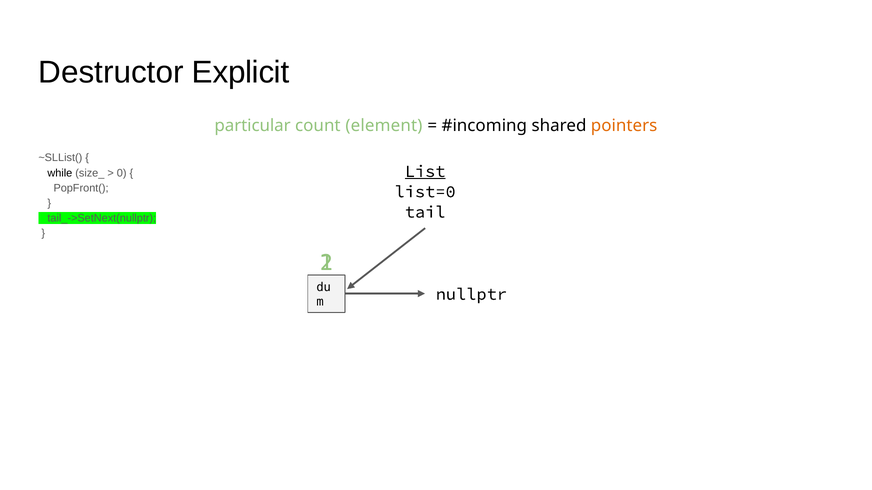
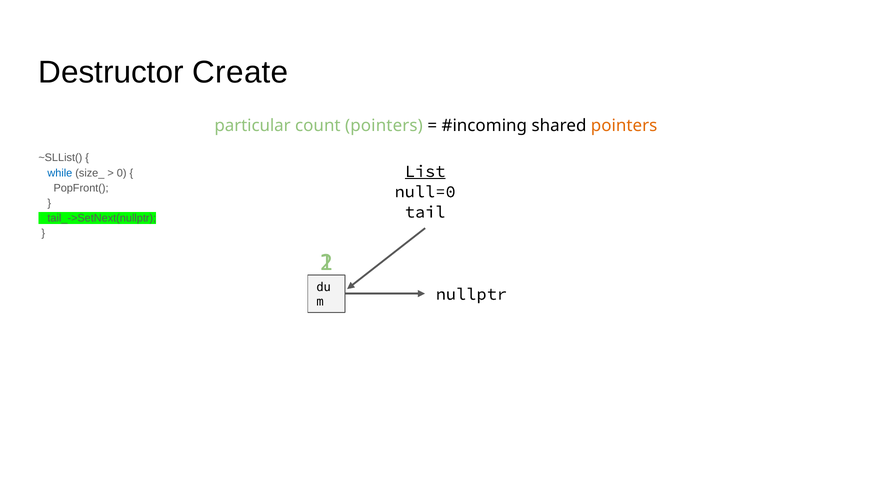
Explicit: Explicit -> Create
count element: element -> pointers
while colour: black -> blue
list=0: list=0 -> null=0
